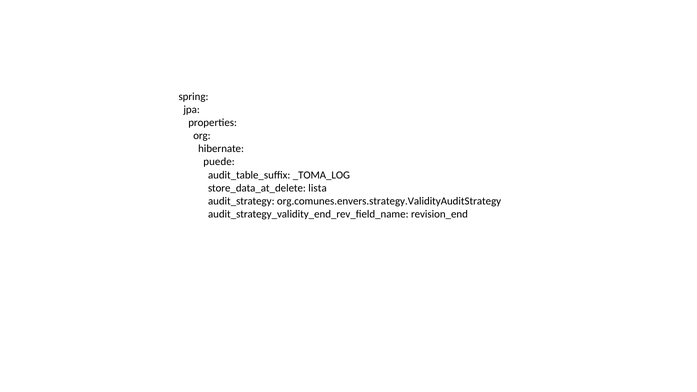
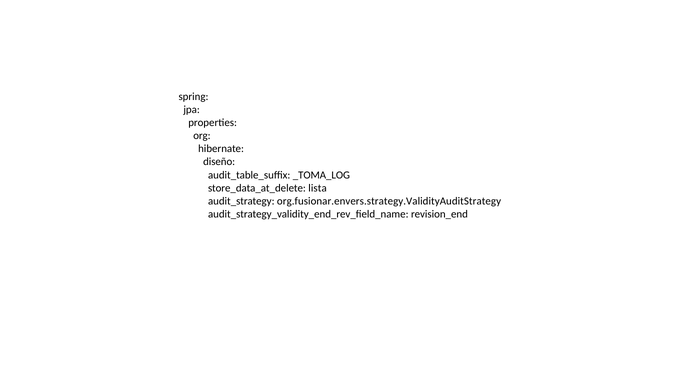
puede: puede -> diseño
org.comunes.envers.strategy.ValidityAuditStrategy: org.comunes.envers.strategy.ValidityAuditStrategy -> org.fusionar.envers.strategy.ValidityAuditStrategy
